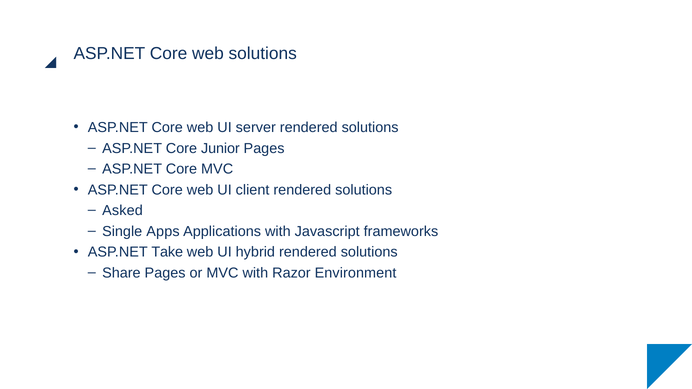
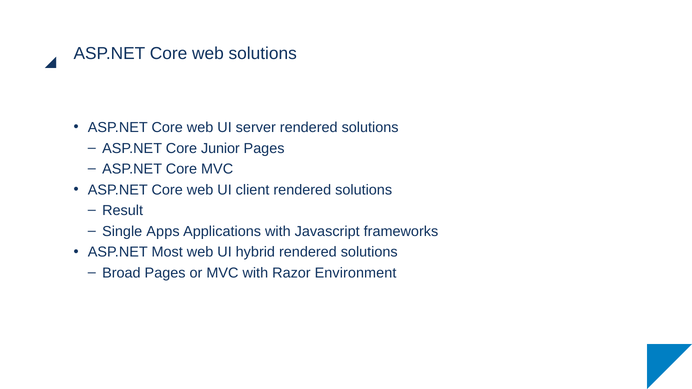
Asked: Asked -> Result
Take: Take -> Most
Share: Share -> Broad
